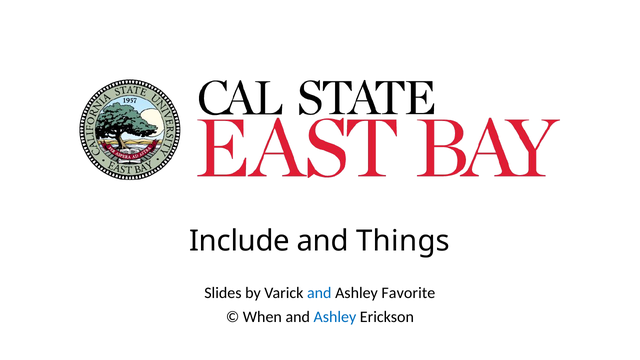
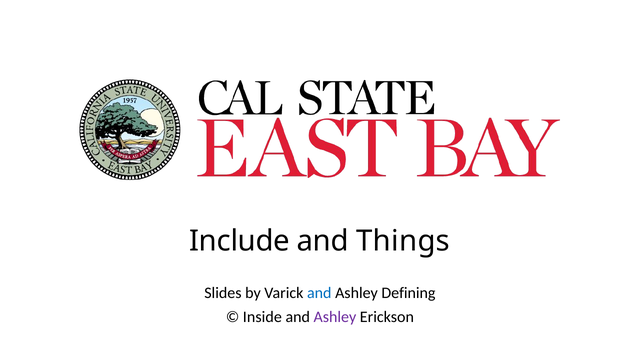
Favorite: Favorite -> Defining
When: When -> Inside
Ashley at (335, 317) colour: blue -> purple
